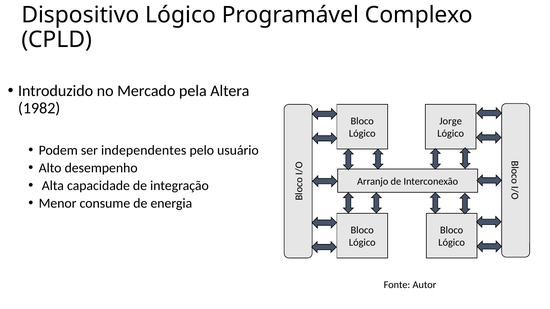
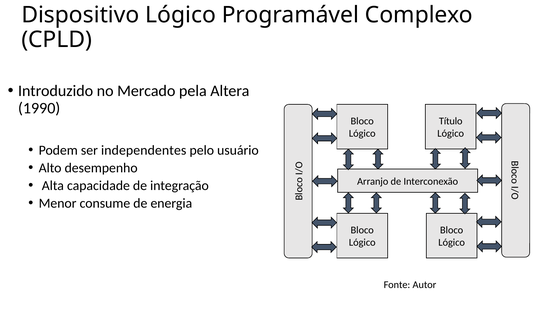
1982: 1982 -> 1990
Jorge: Jorge -> Título
